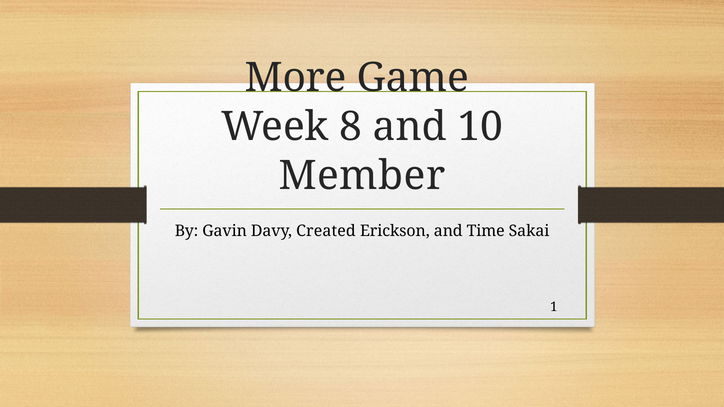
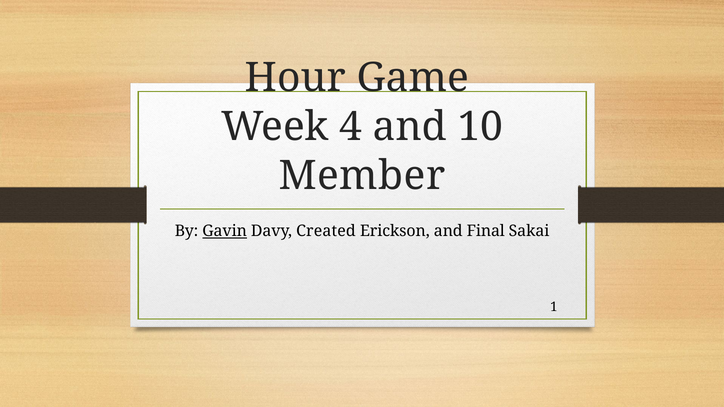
More: More -> Hour
8: 8 -> 4
Gavin underline: none -> present
Time: Time -> Final
